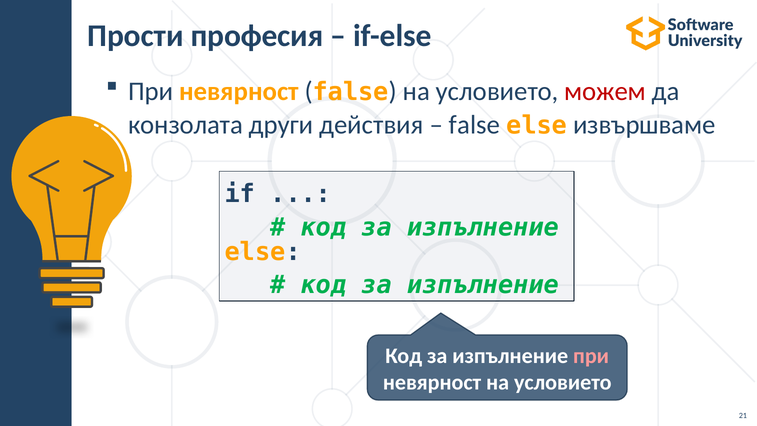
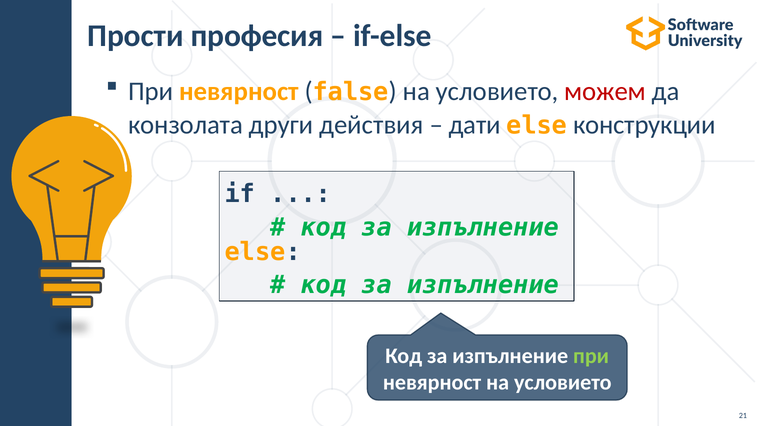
false at (475, 125): false -> дати
извършваме: извършваме -> конструкции
при at (591, 356) colour: pink -> light green
